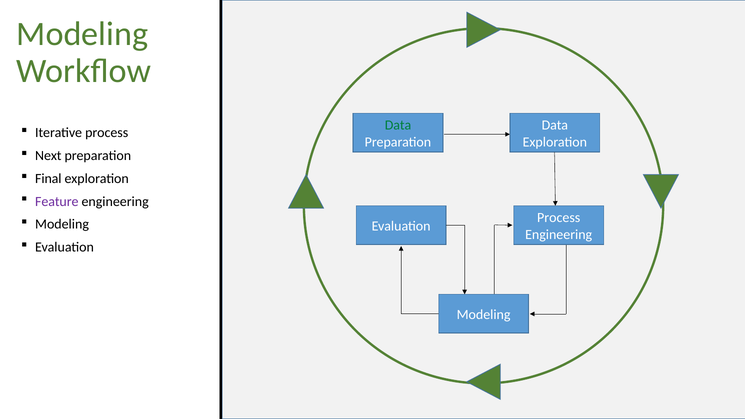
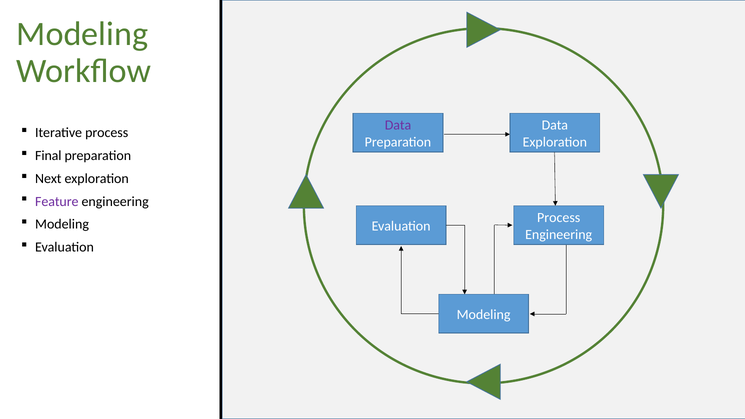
Data at (398, 125) colour: green -> purple
Next: Next -> Final
Final: Final -> Next
